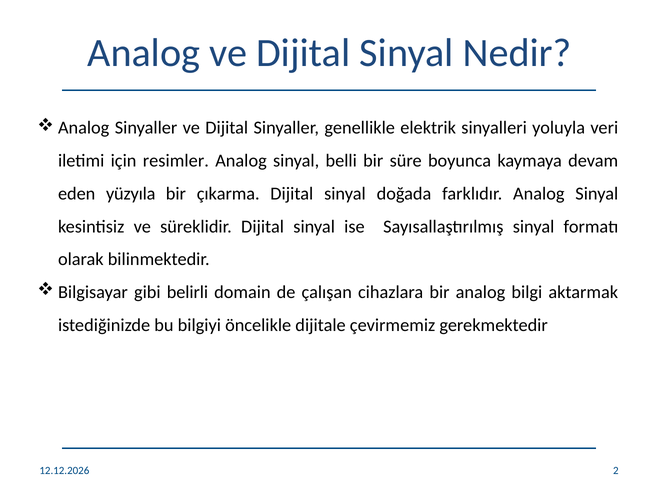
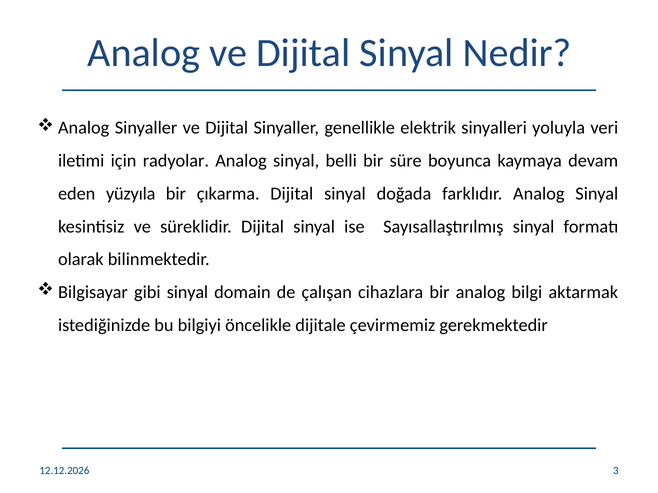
resimler: resimler -> radyolar
gibi belirli: belirli -> sinyal
2: 2 -> 3
